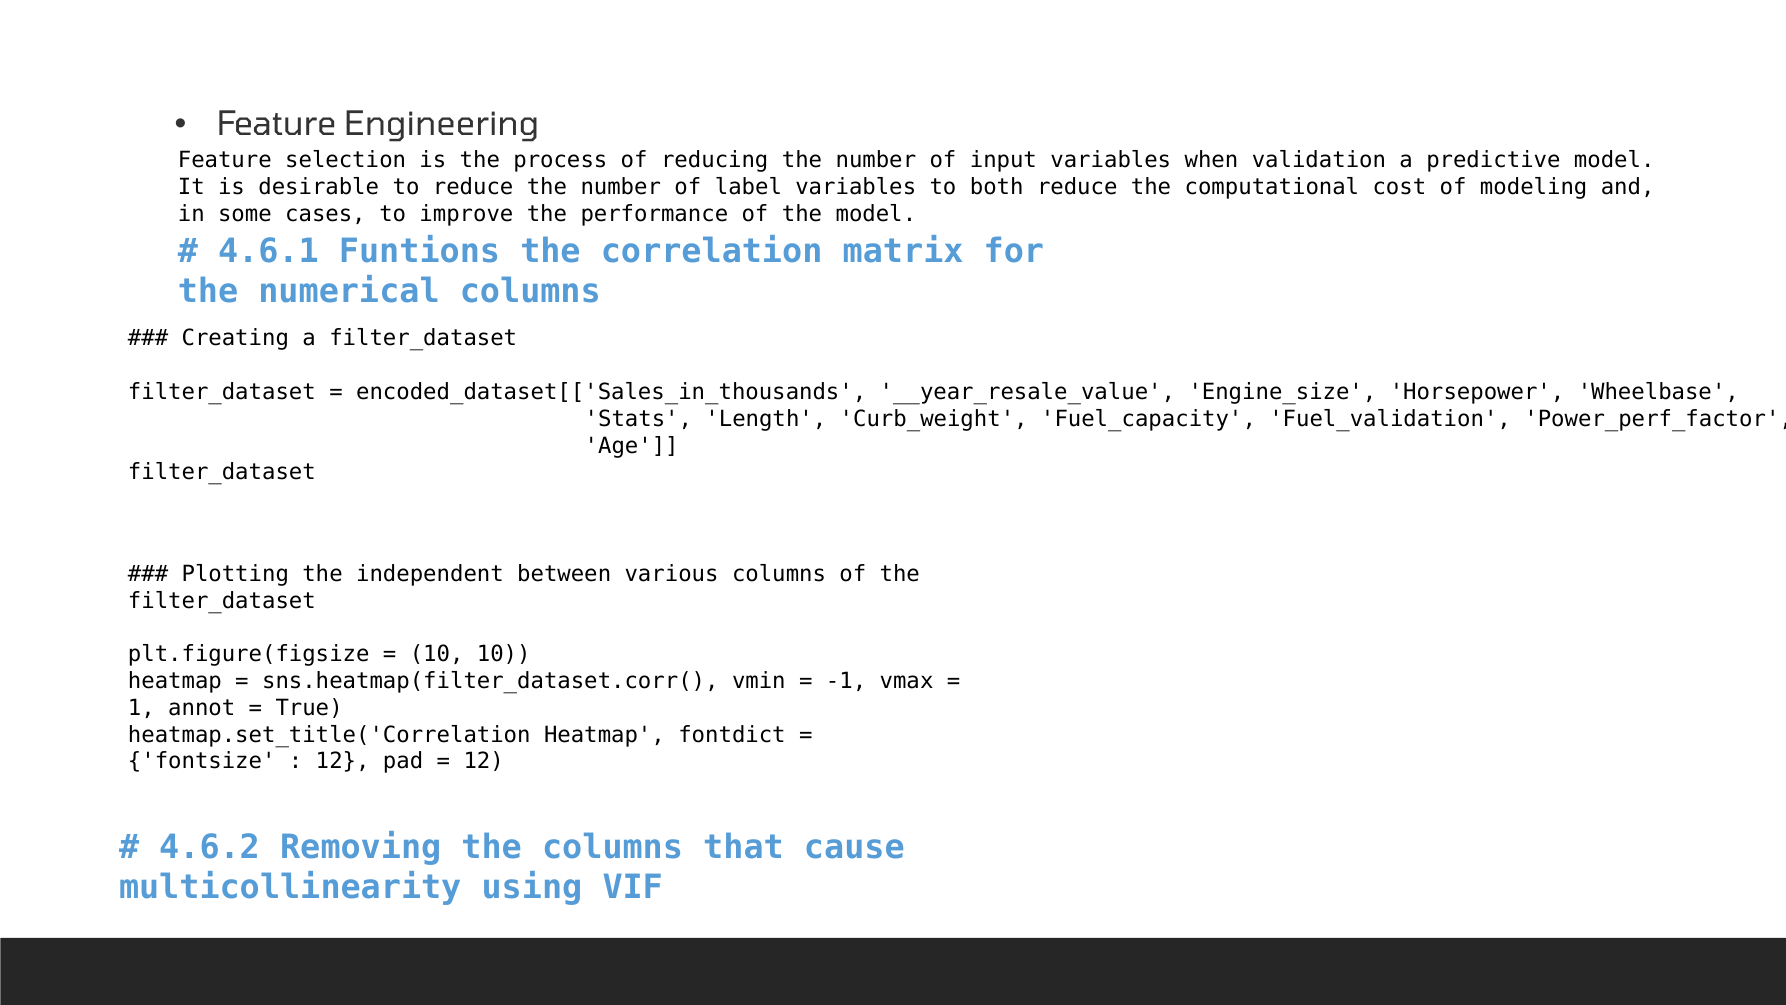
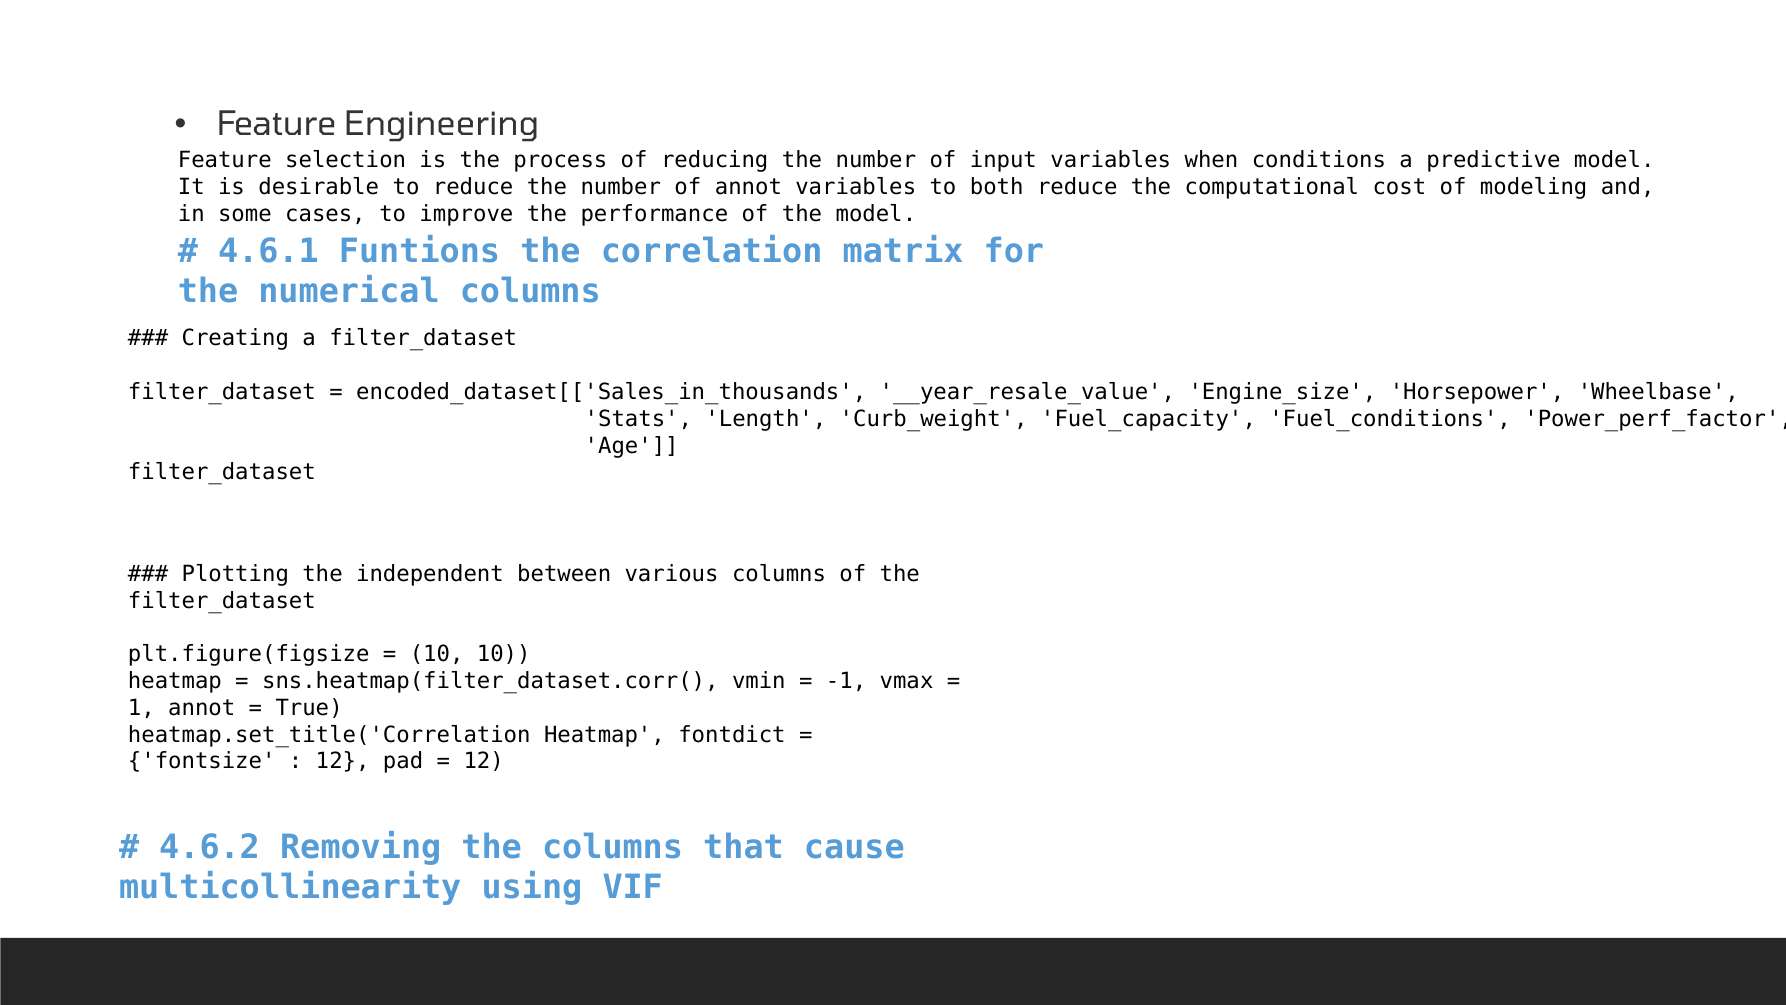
validation: validation -> conditions
of label: label -> annot
Fuel_validation: Fuel_validation -> Fuel_conditions
